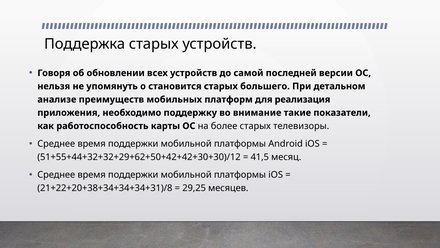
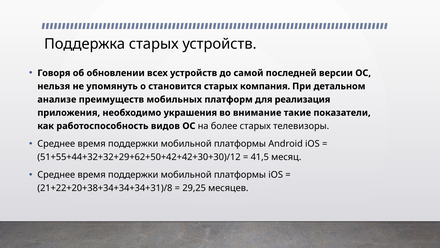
большего: большего -> компания
поддержку: поддержку -> украшения
карты: карты -> видов
